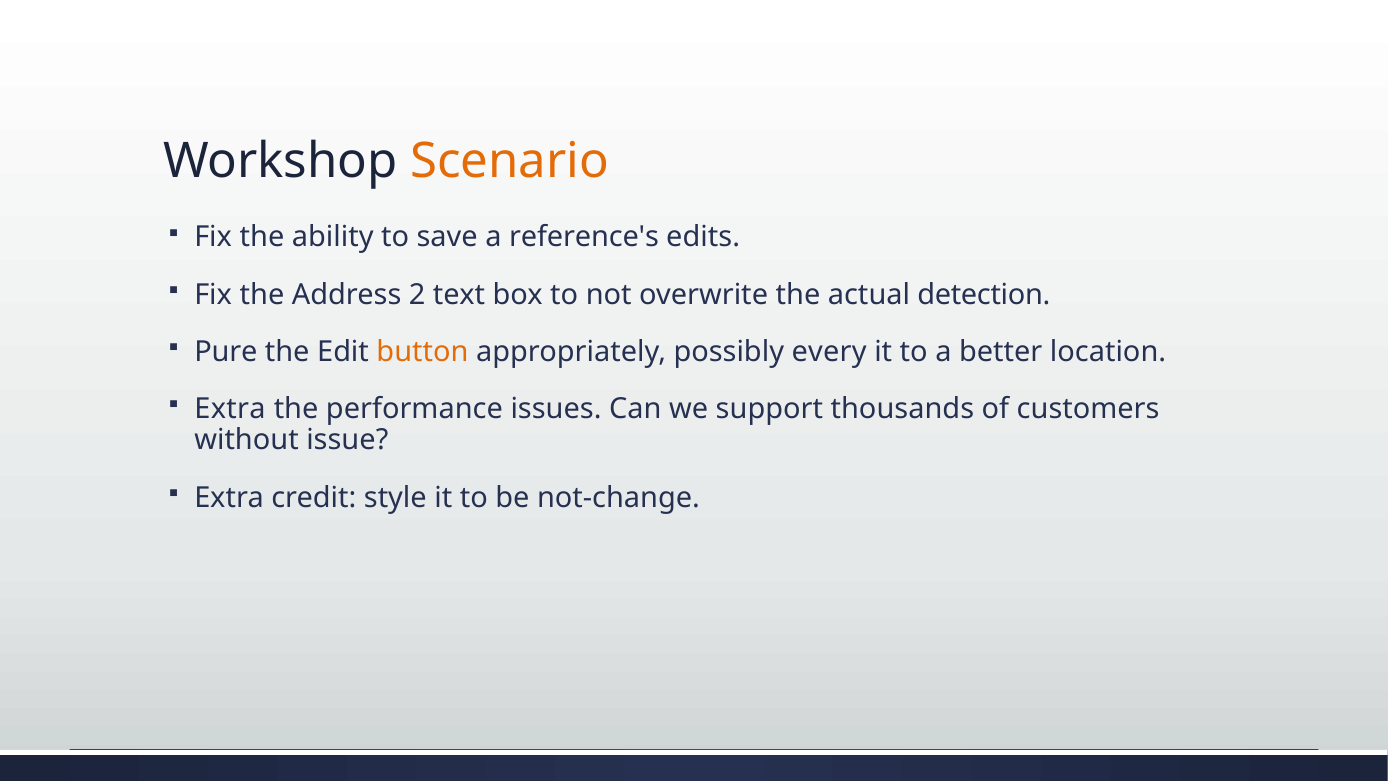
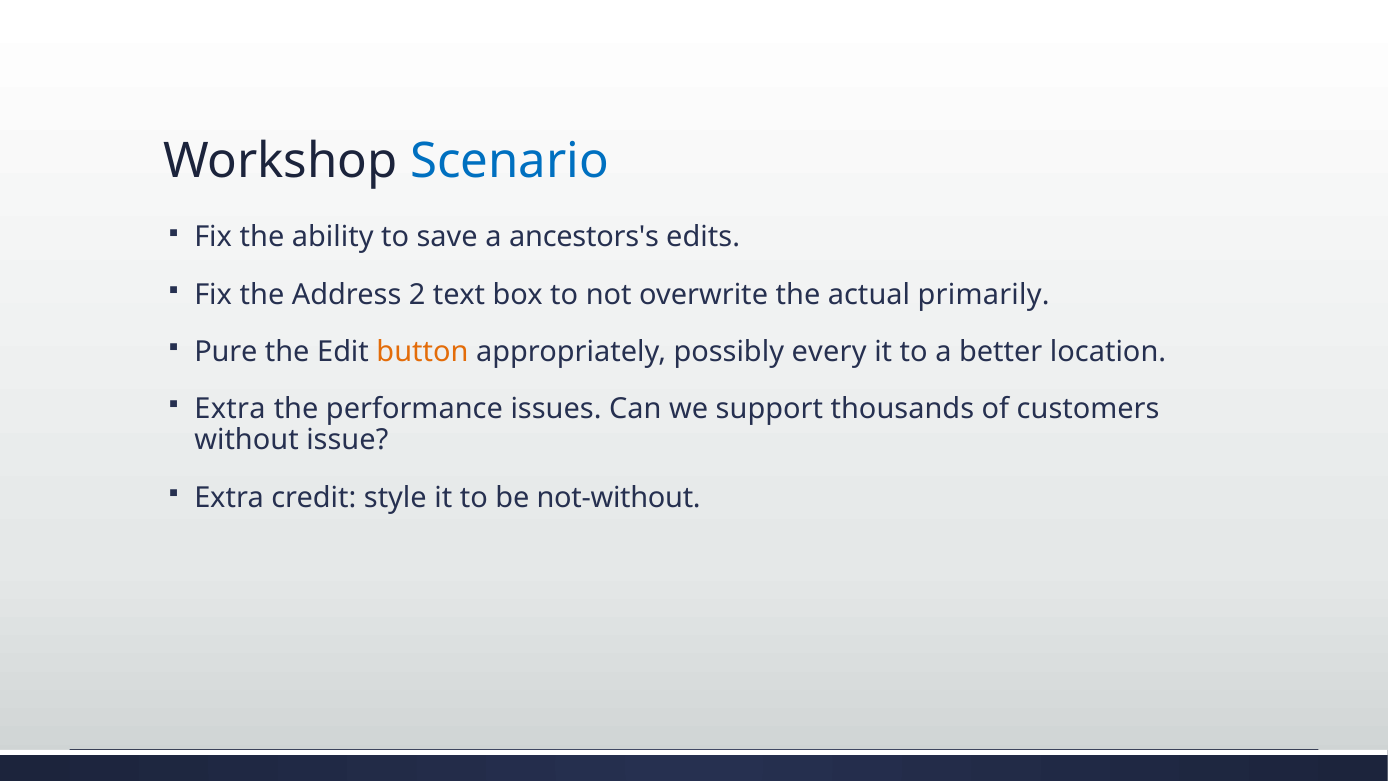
Scenario colour: orange -> blue
reference's: reference's -> ancestors's
detection: detection -> primarily
not-change: not-change -> not-without
